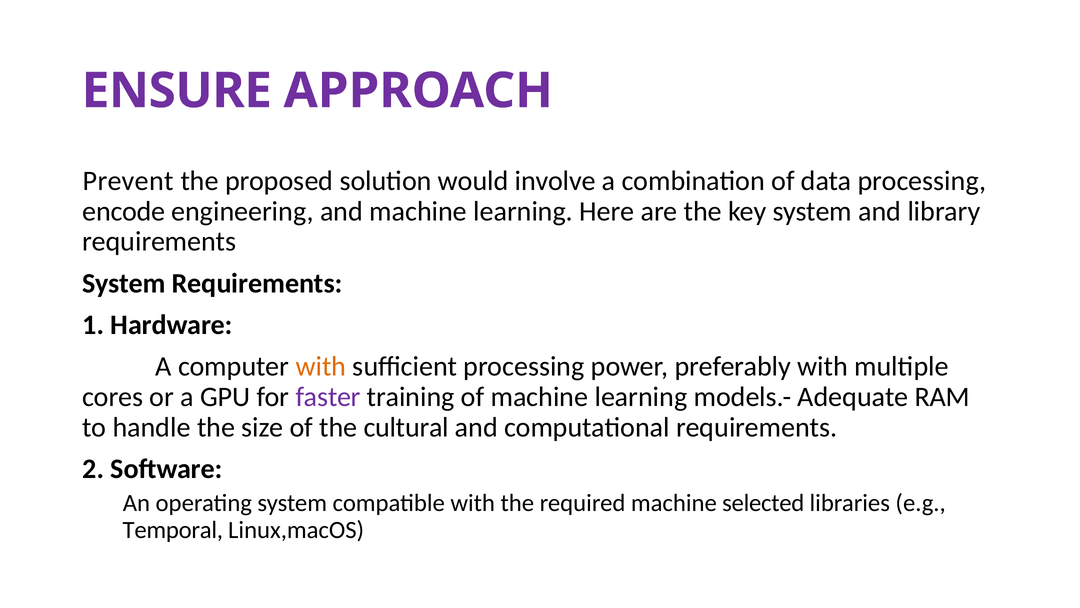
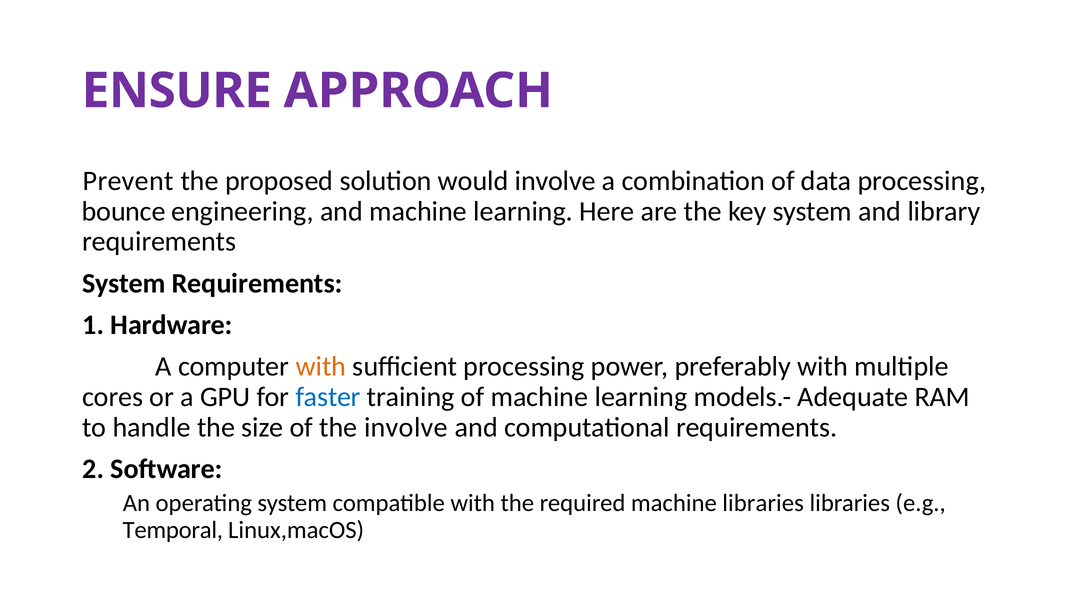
encode: encode -> bounce
faster colour: purple -> blue
the cultural: cultural -> involve
machine selected: selected -> libraries
